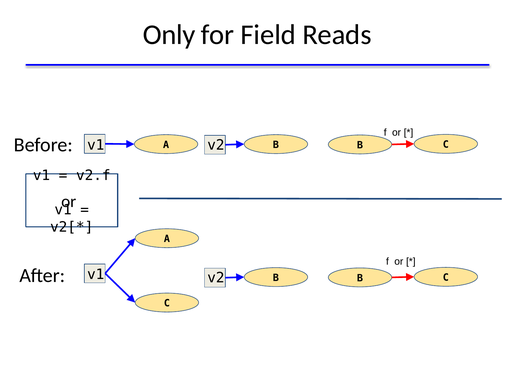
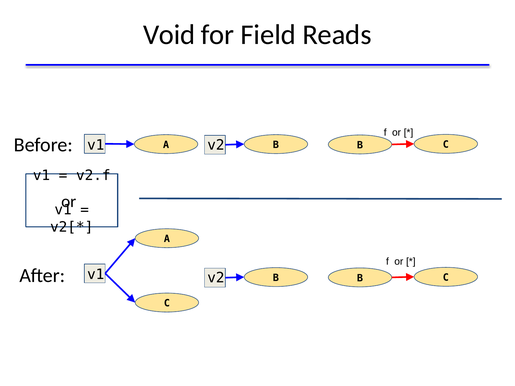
Only: Only -> Void
